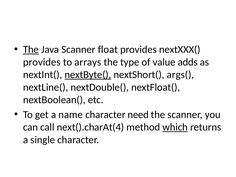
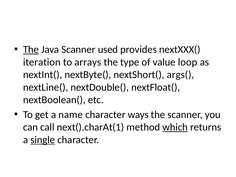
float: float -> used
provides at (42, 62): provides -> iteration
adds: adds -> loop
nextByte( underline: present -> none
need: need -> ways
next().charAt(4: next().charAt(4 -> next().charAt(1
single underline: none -> present
